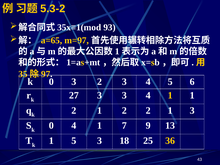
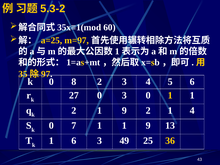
93: 93 -> 60
a=65: a=65 -> a=25
0 3: 3 -> 8
27 3: 3 -> 0
4 at (148, 95): 4 -> 0
2 1 2: 2 -> 9
1 3: 3 -> 4
0 4: 4 -> 7
7 at (124, 126): 7 -> 1
1 5: 5 -> 6
18: 18 -> 49
